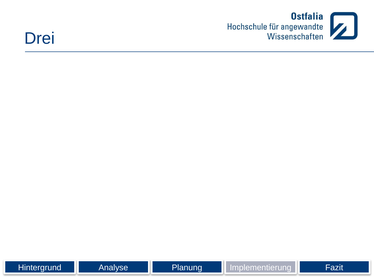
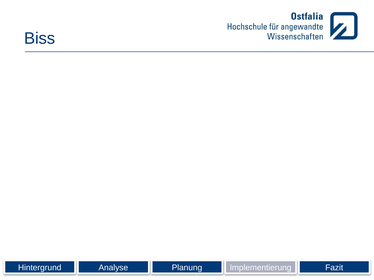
Drei: Drei -> Biss
